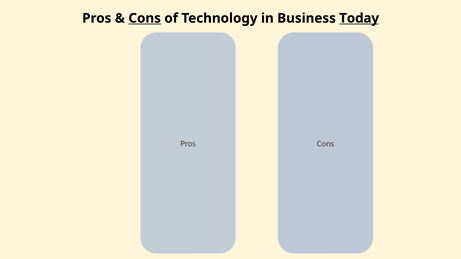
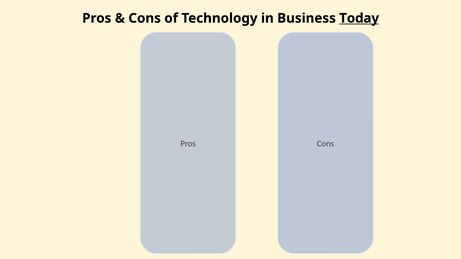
Cons at (145, 18) underline: present -> none
